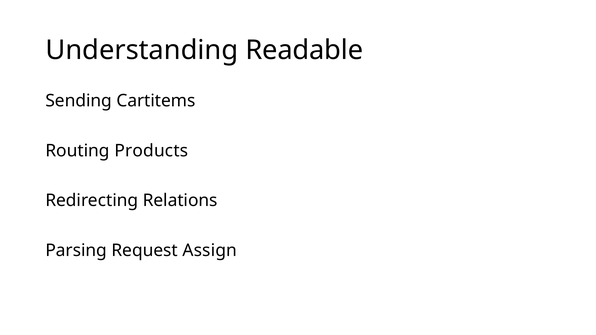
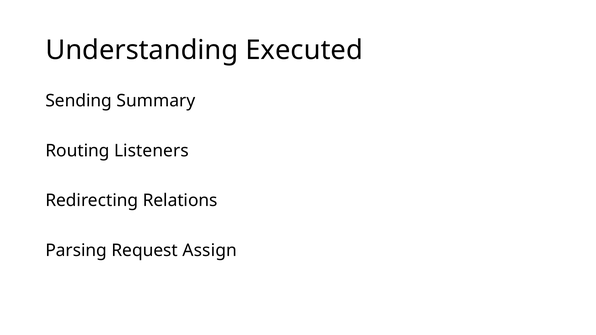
Readable: Readable -> Executed
Cartitems: Cartitems -> Summary
Products: Products -> Listeners
